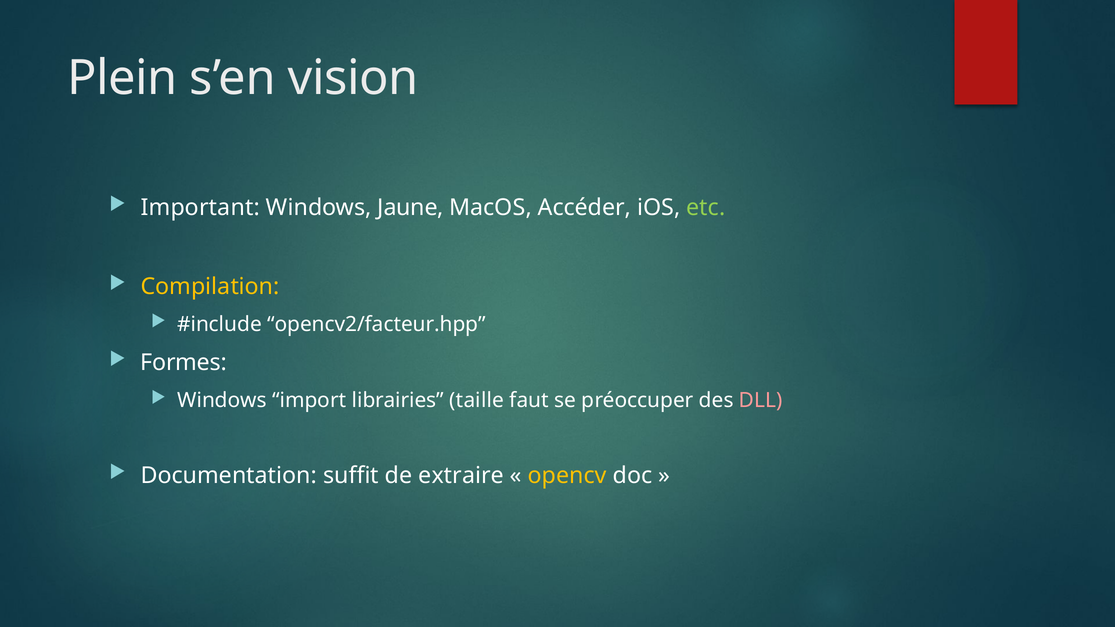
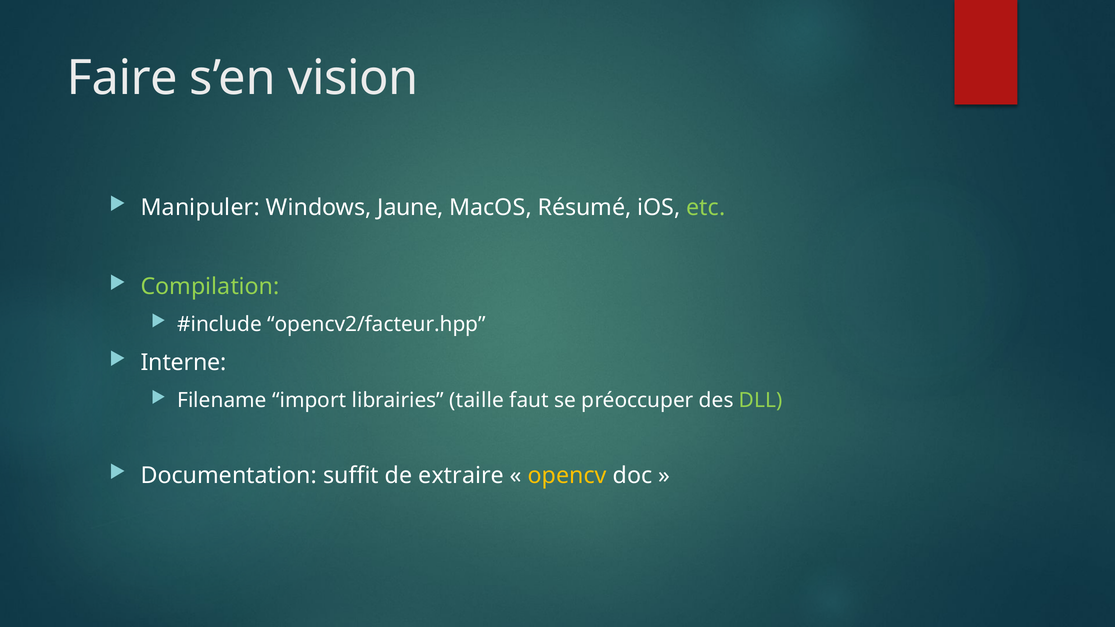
Plein: Plein -> Faire
Important: Important -> Manipuler
Accéder: Accéder -> Résumé
Compilation colour: yellow -> light green
Formes: Formes -> Interne
Windows at (222, 401): Windows -> Filename
DLL colour: pink -> light green
